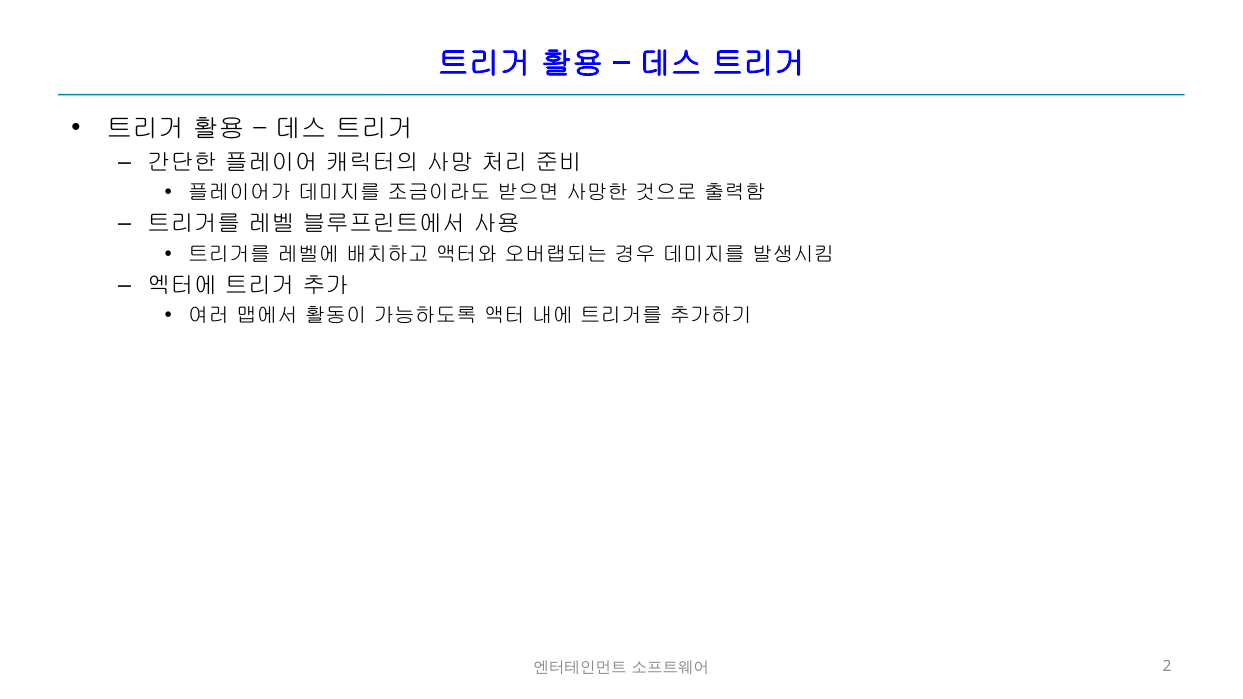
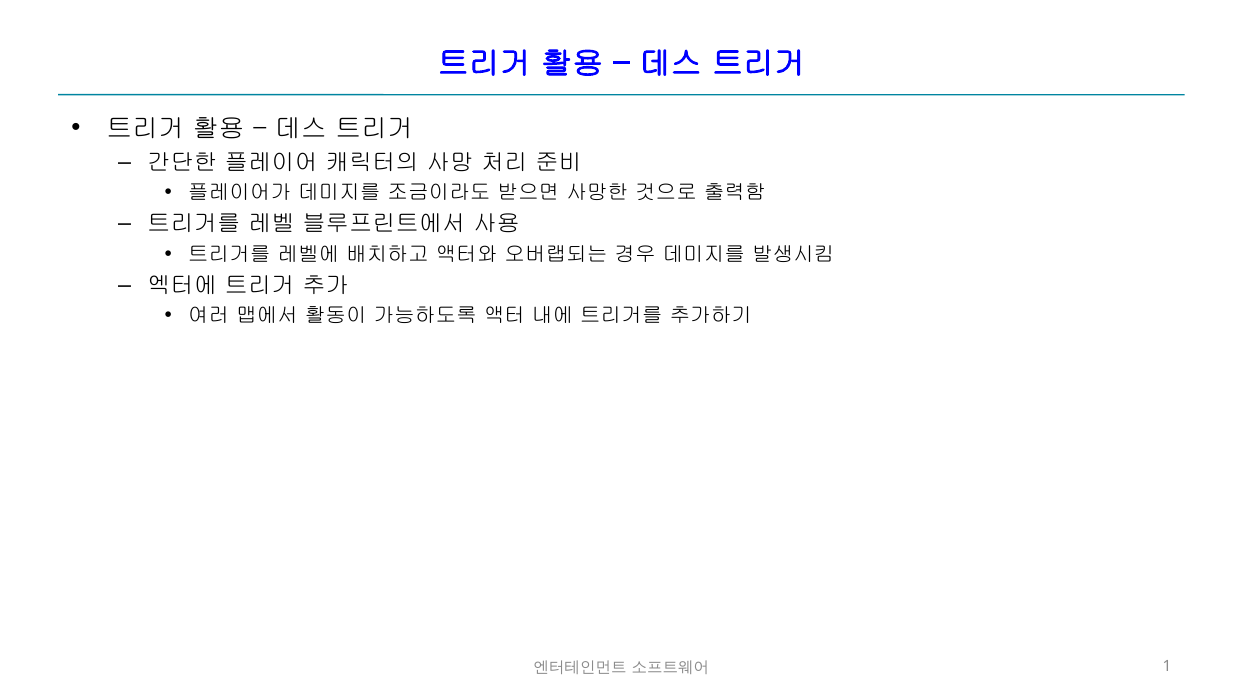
2: 2 -> 1
